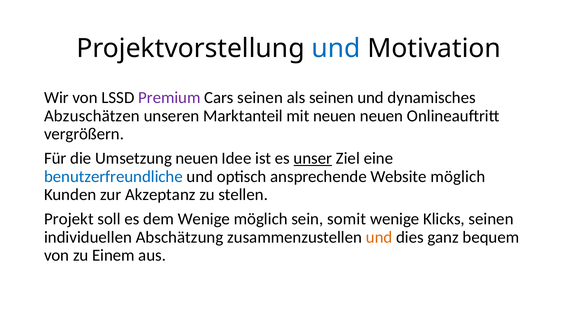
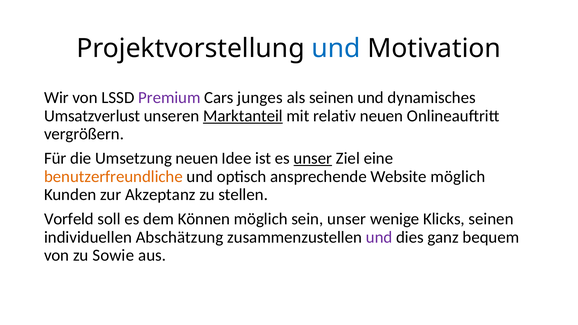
Cars seinen: seinen -> junges
Abzuschätzen: Abzuschätzen -> Umsatzverlust
Marktanteil underline: none -> present
mit neuen: neuen -> relativ
benutzerfreundliche colour: blue -> orange
Projekt: Projekt -> Vorfeld
dem Wenige: Wenige -> Können
sein somit: somit -> unser
und at (379, 237) colour: orange -> purple
Einem: Einem -> Sowie
